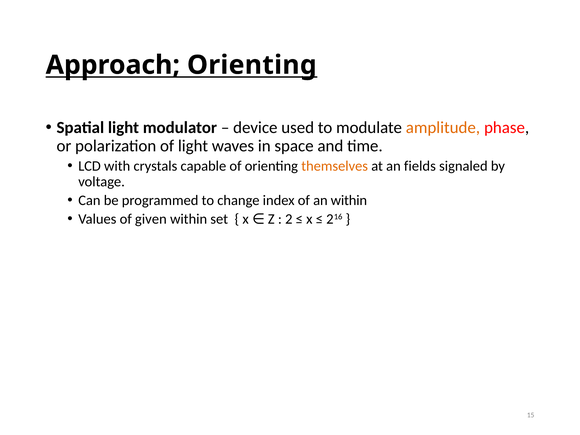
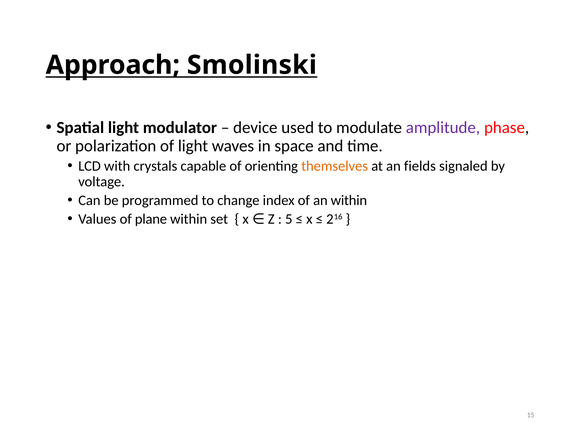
Approach Orienting: Orienting -> Smolinski
amplitude colour: orange -> purple
given: given -> plane
2 at (289, 219): 2 -> 5
